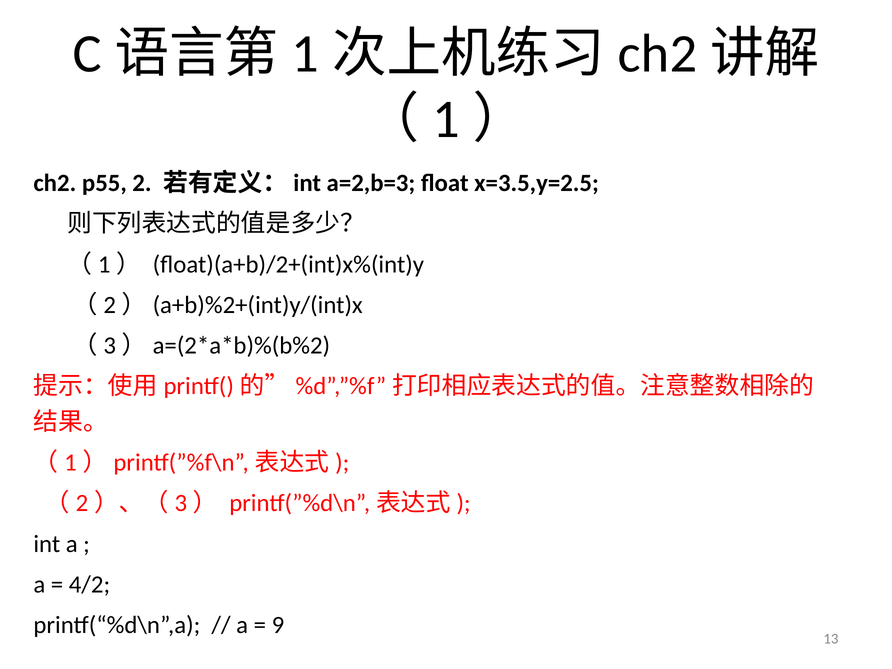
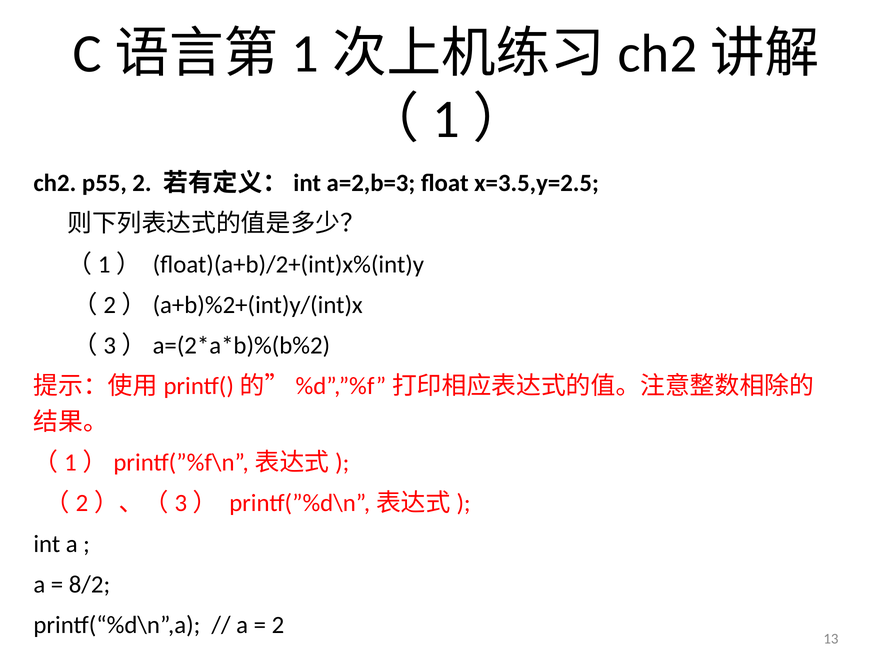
4/2: 4/2 -> 8/2
9 at (278, 625): 9 -> 2
